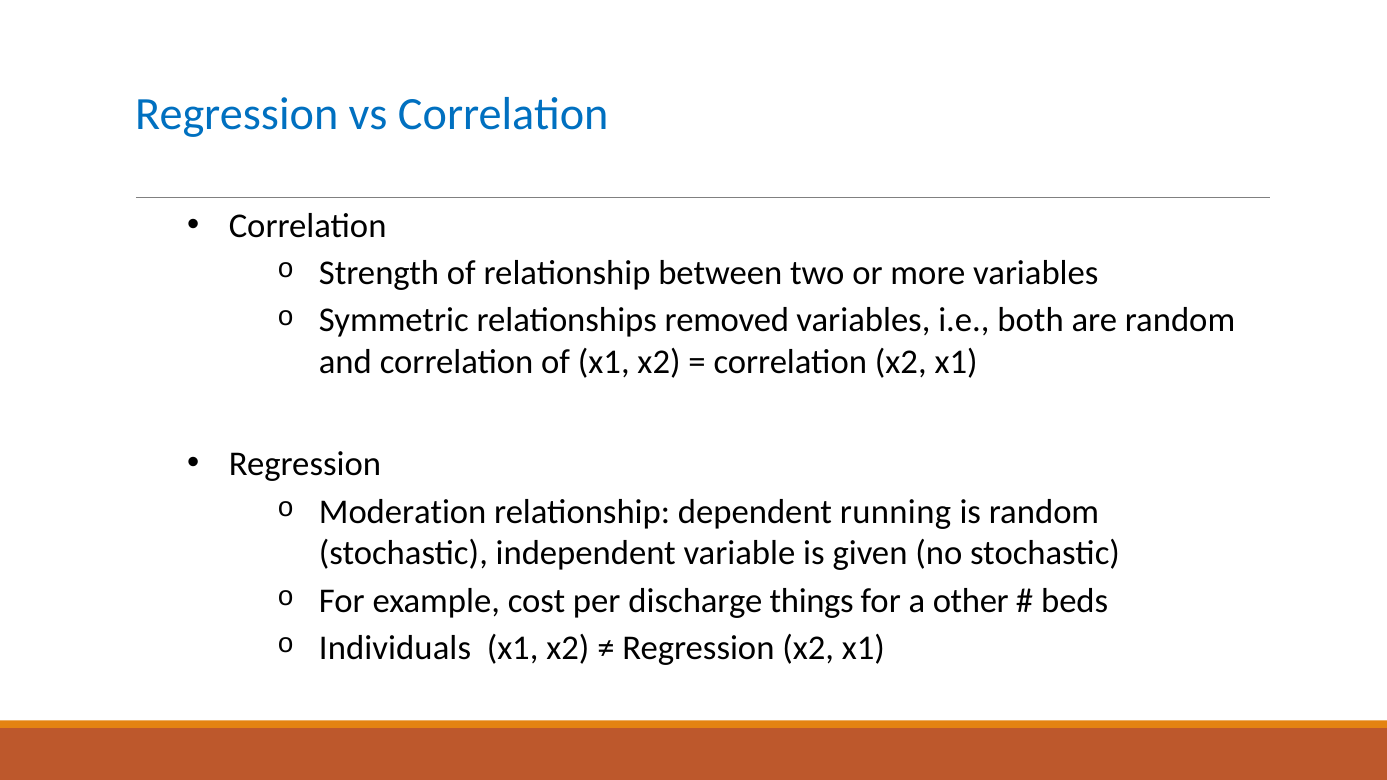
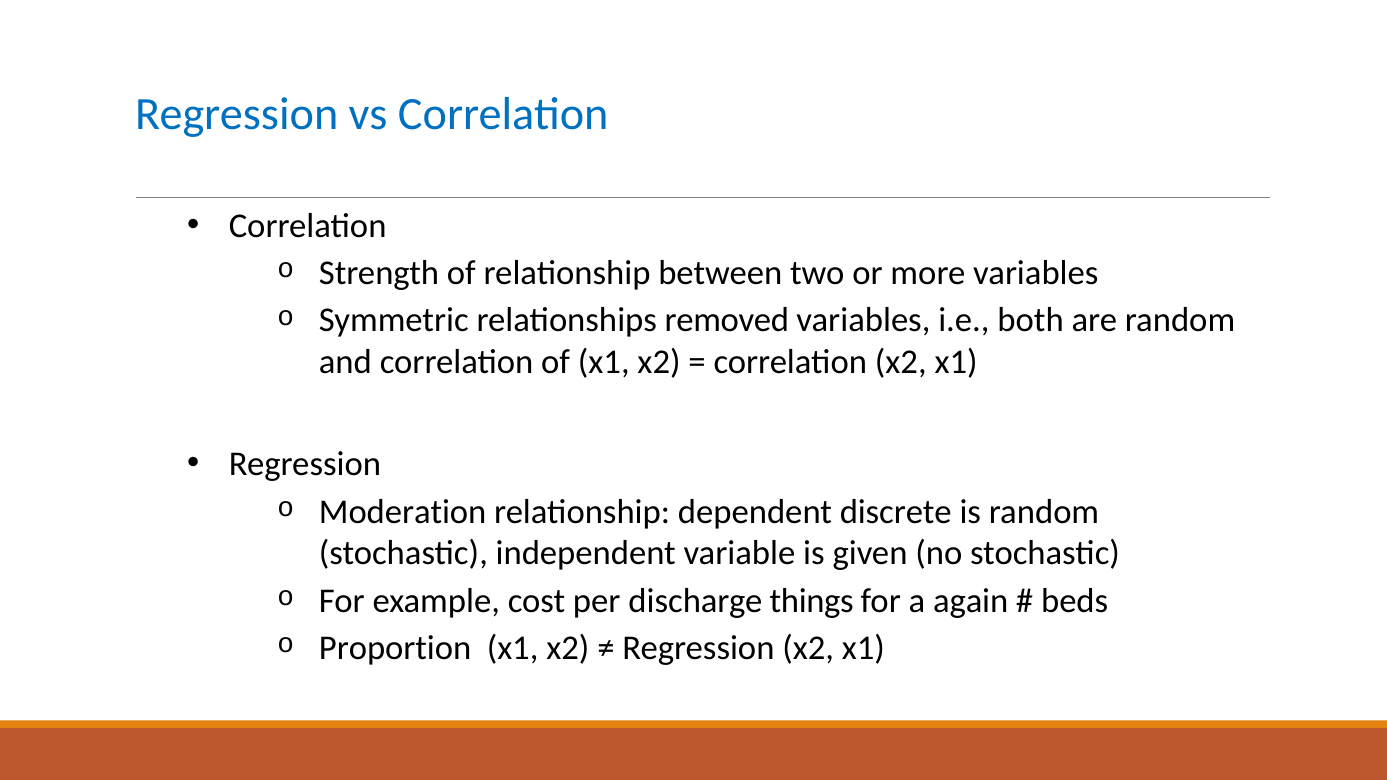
running: running -> discrete
other: other -> again
Individuals: Individuals -> Proportion
